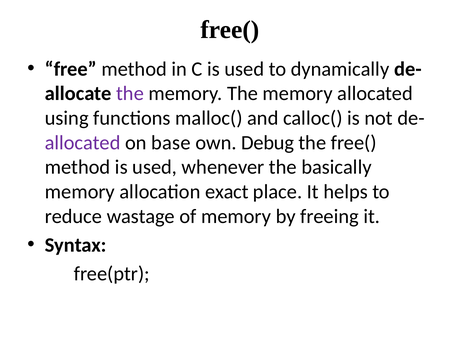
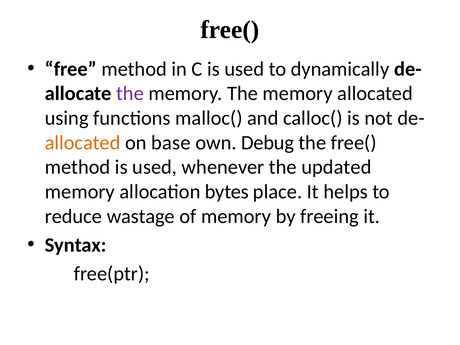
allocated at (83, 143) colour: purple -> orange
basically: basically -> updated
exact: exact -> bytes
